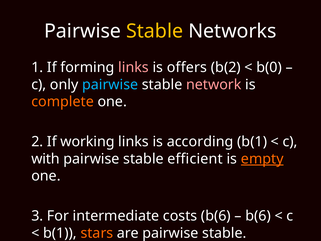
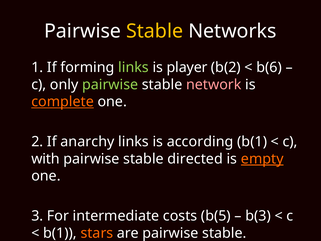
links at (134, 67) colour: pink -> light green
offers: offers -> player
b(0: b(0 -> b(6
pairwise at (110, 84) colour: light blue -> light green
complete underline: none -> present
working: working -> anarchy
efficient: efficient -> directed
costs b(6: b(6 -> b(5
b(6 at (258, 216): b(6 -> b(3
